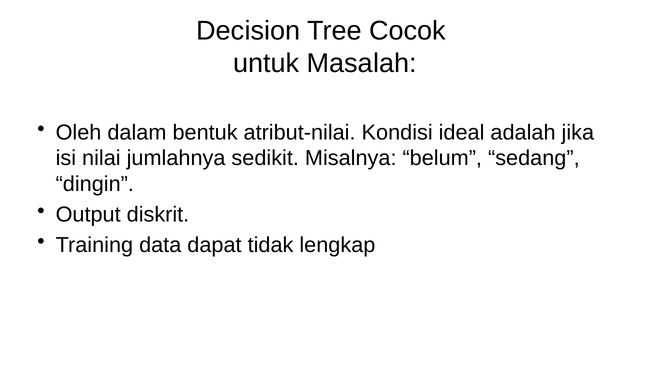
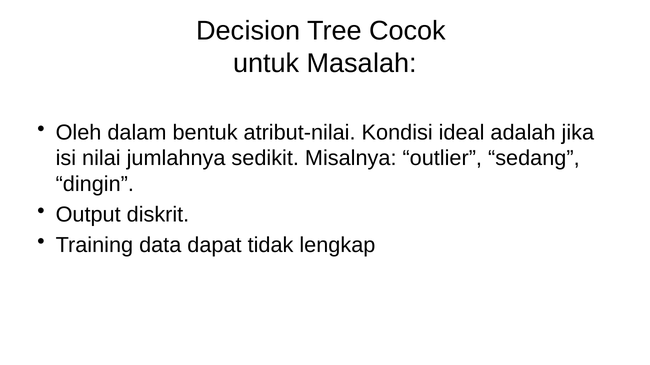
belum: belum -> outlier
